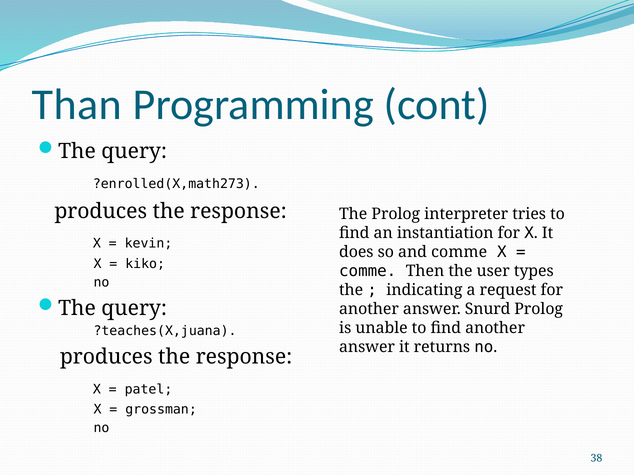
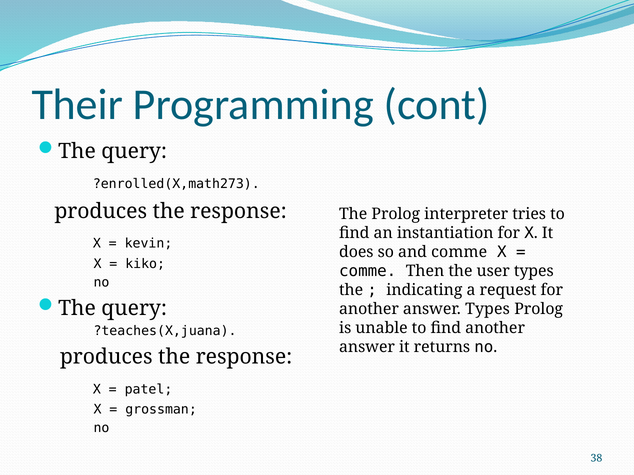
Than: Than -> Their
answer Snurd: Snurd -> Types
